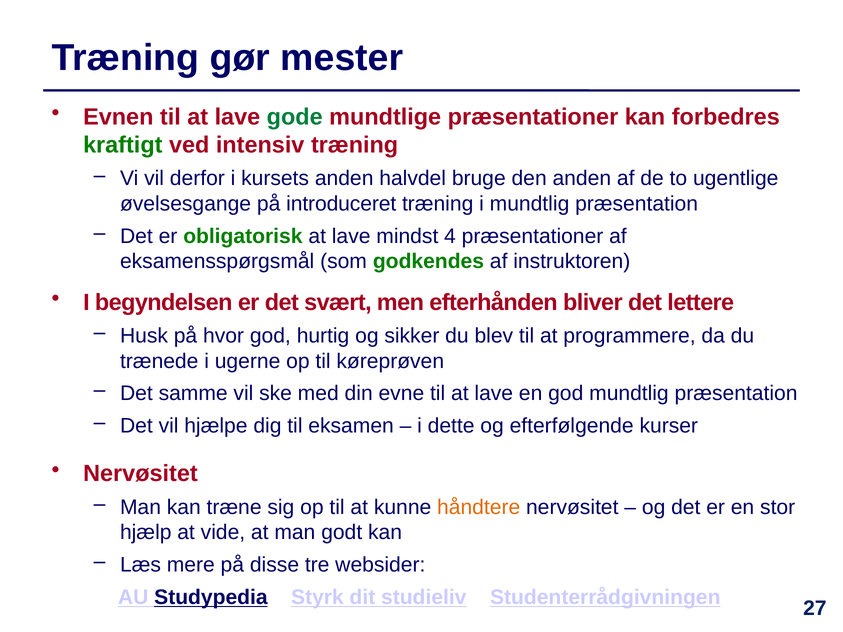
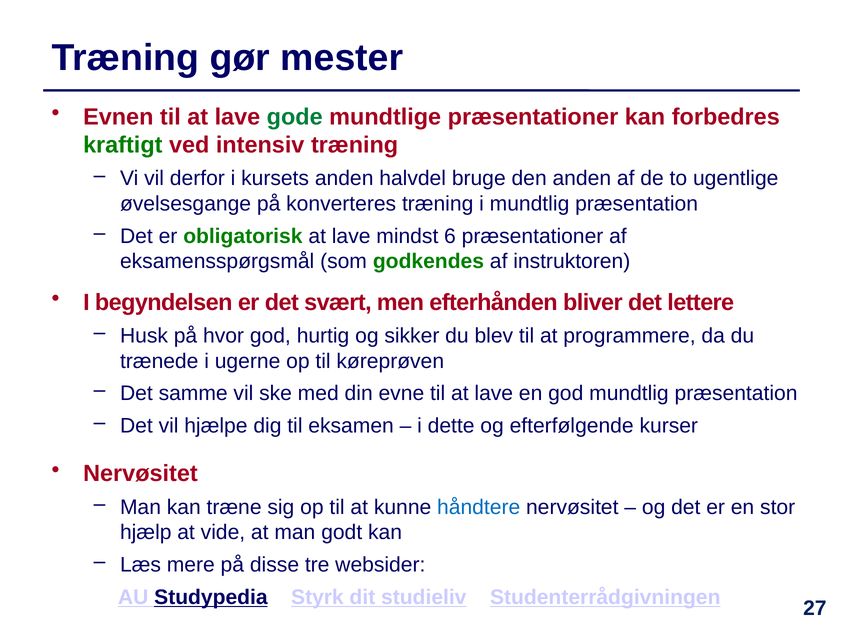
introduceret: introduceret -> konverteres
4: 4 -> 6
håndtere colour: orange -> blue
